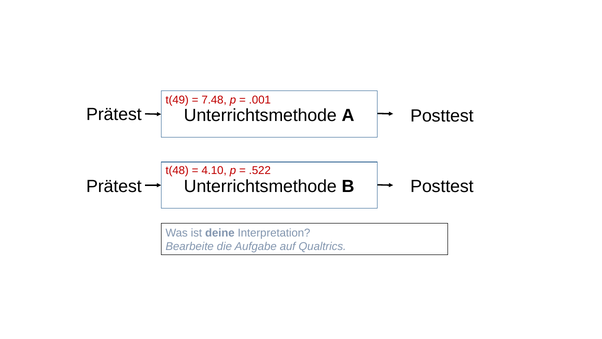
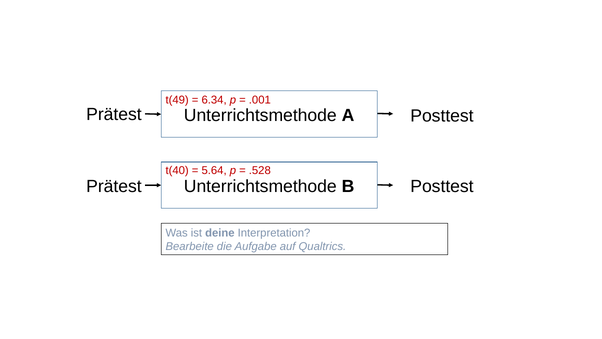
7.48: 7.48 -> 6.34
t(48: t(48 -> t(40
4.10: 4.10 -> 5.64
.522: .522 -> .528
